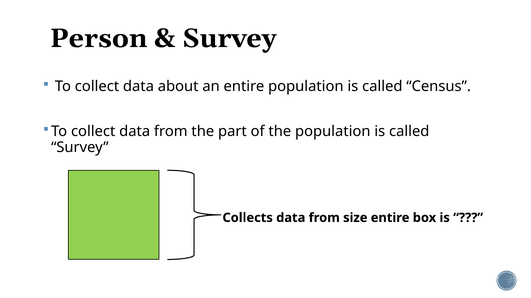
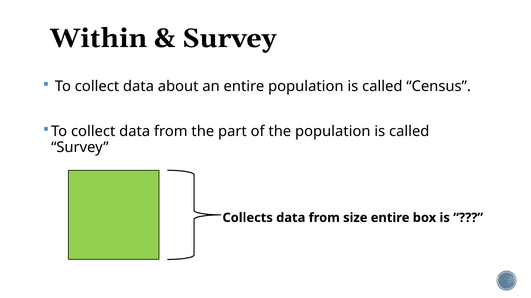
Person: Person -> Within
